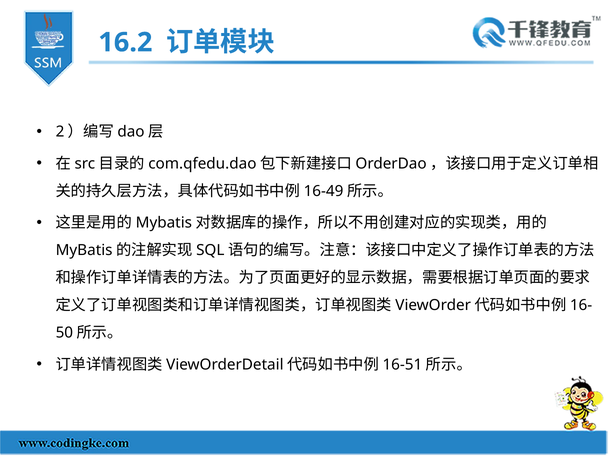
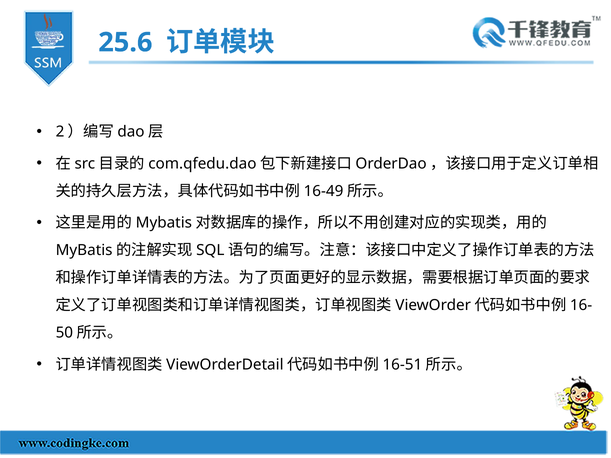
16.2: 16.2 -> 25.6
